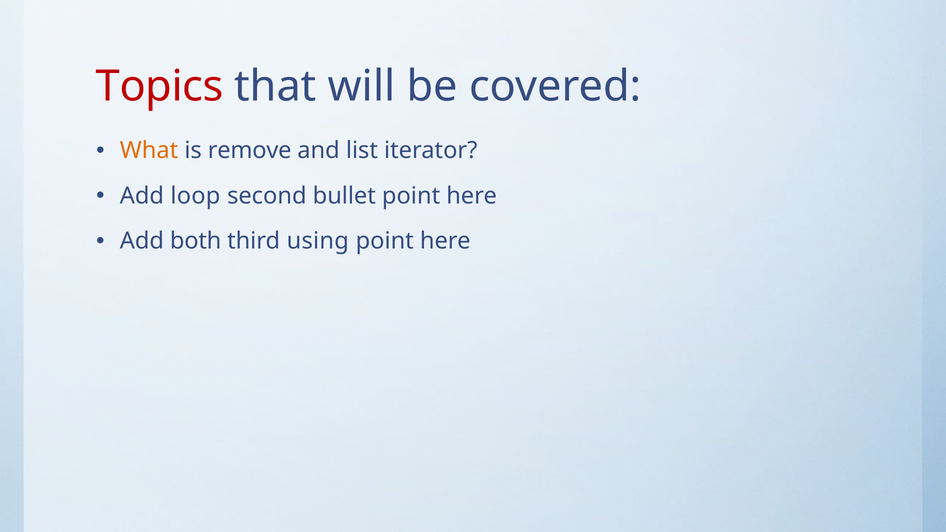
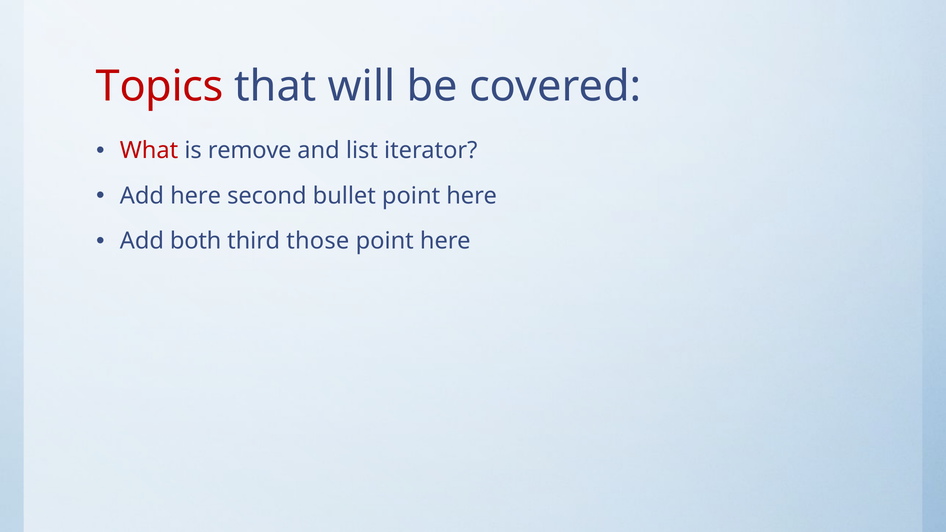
What colour: orange -> red
Add loop: loop -> here
using: using -> those
